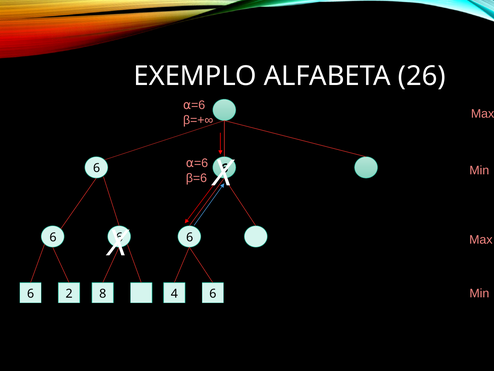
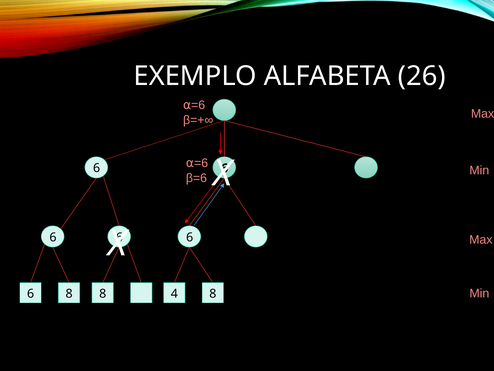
6 2: 2 -> 8
4 6: 6 -> 8
